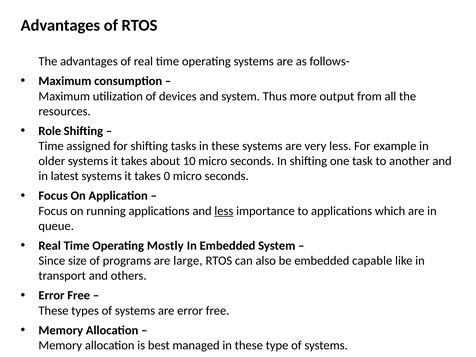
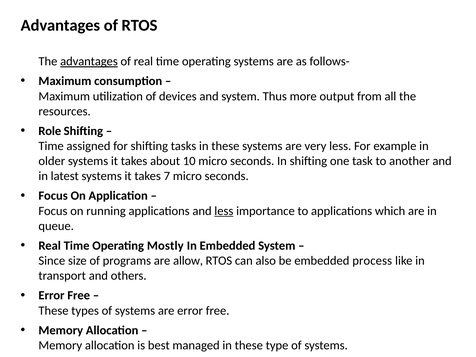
advantages at (89, 61) underline: none -> present
0: 0 -> 7
large: large -> allow
capable: capable -> process
